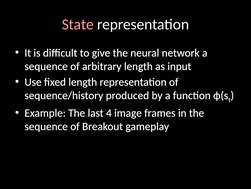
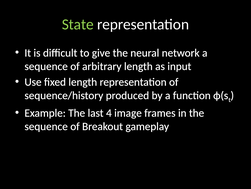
State colour: pink -> light green
